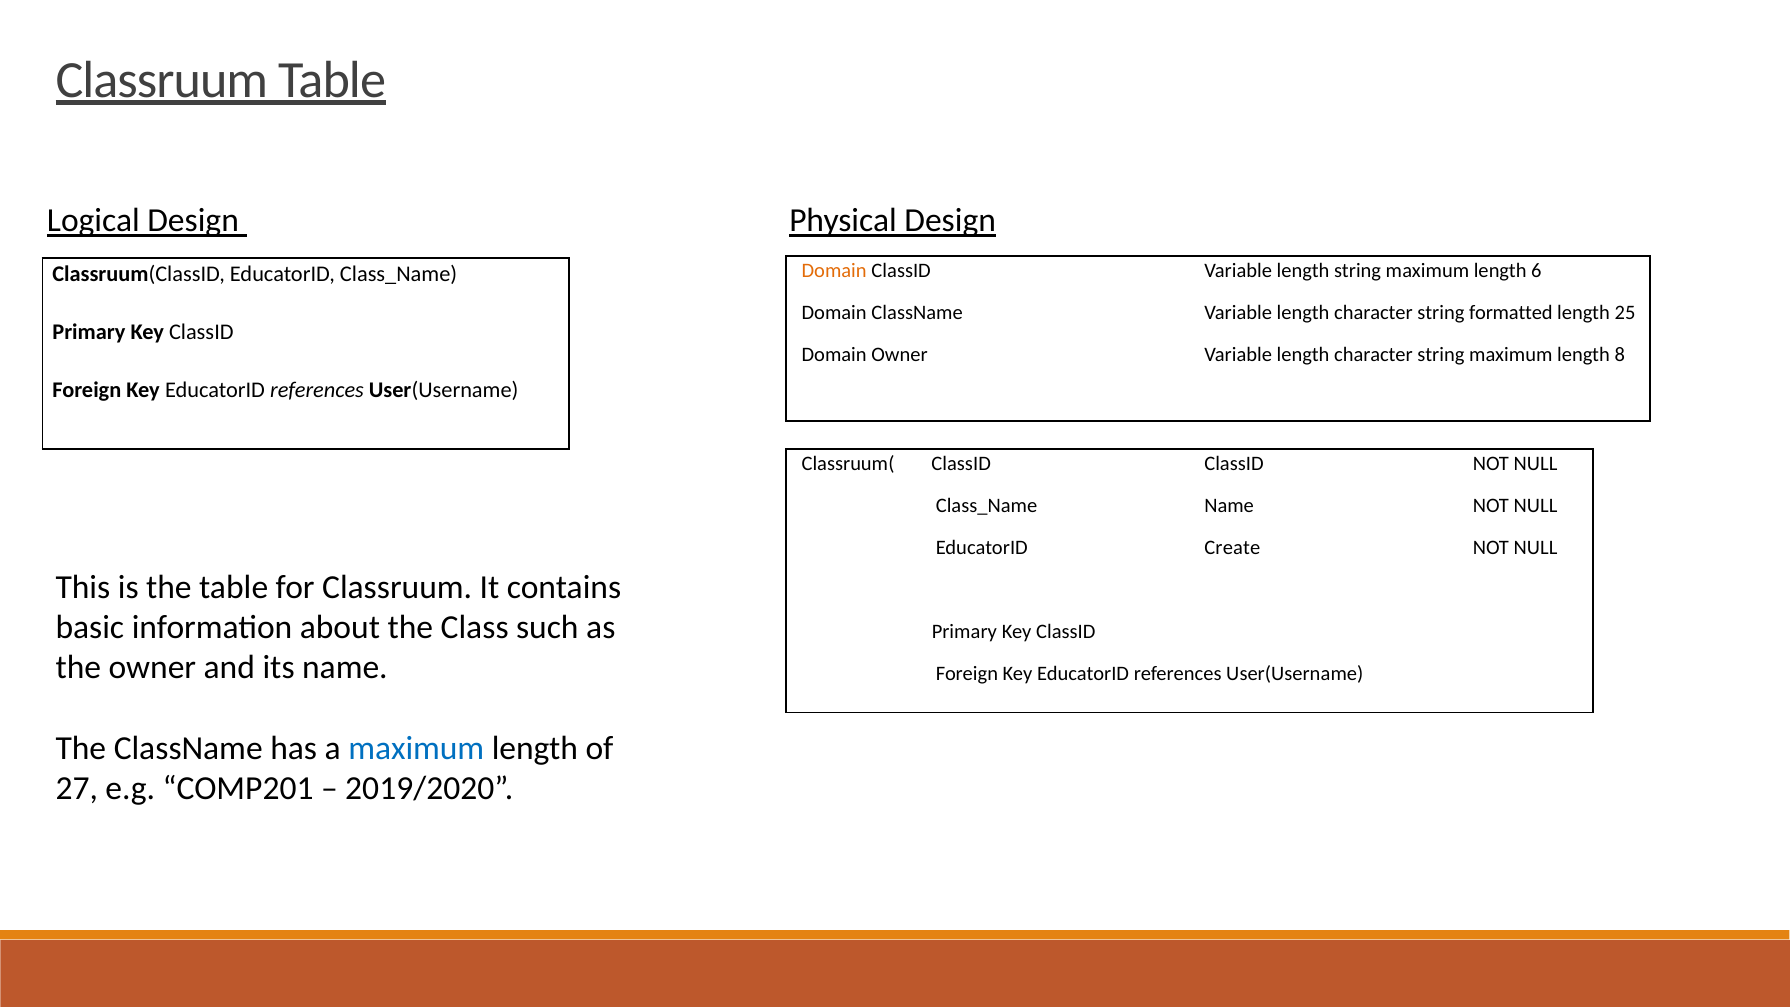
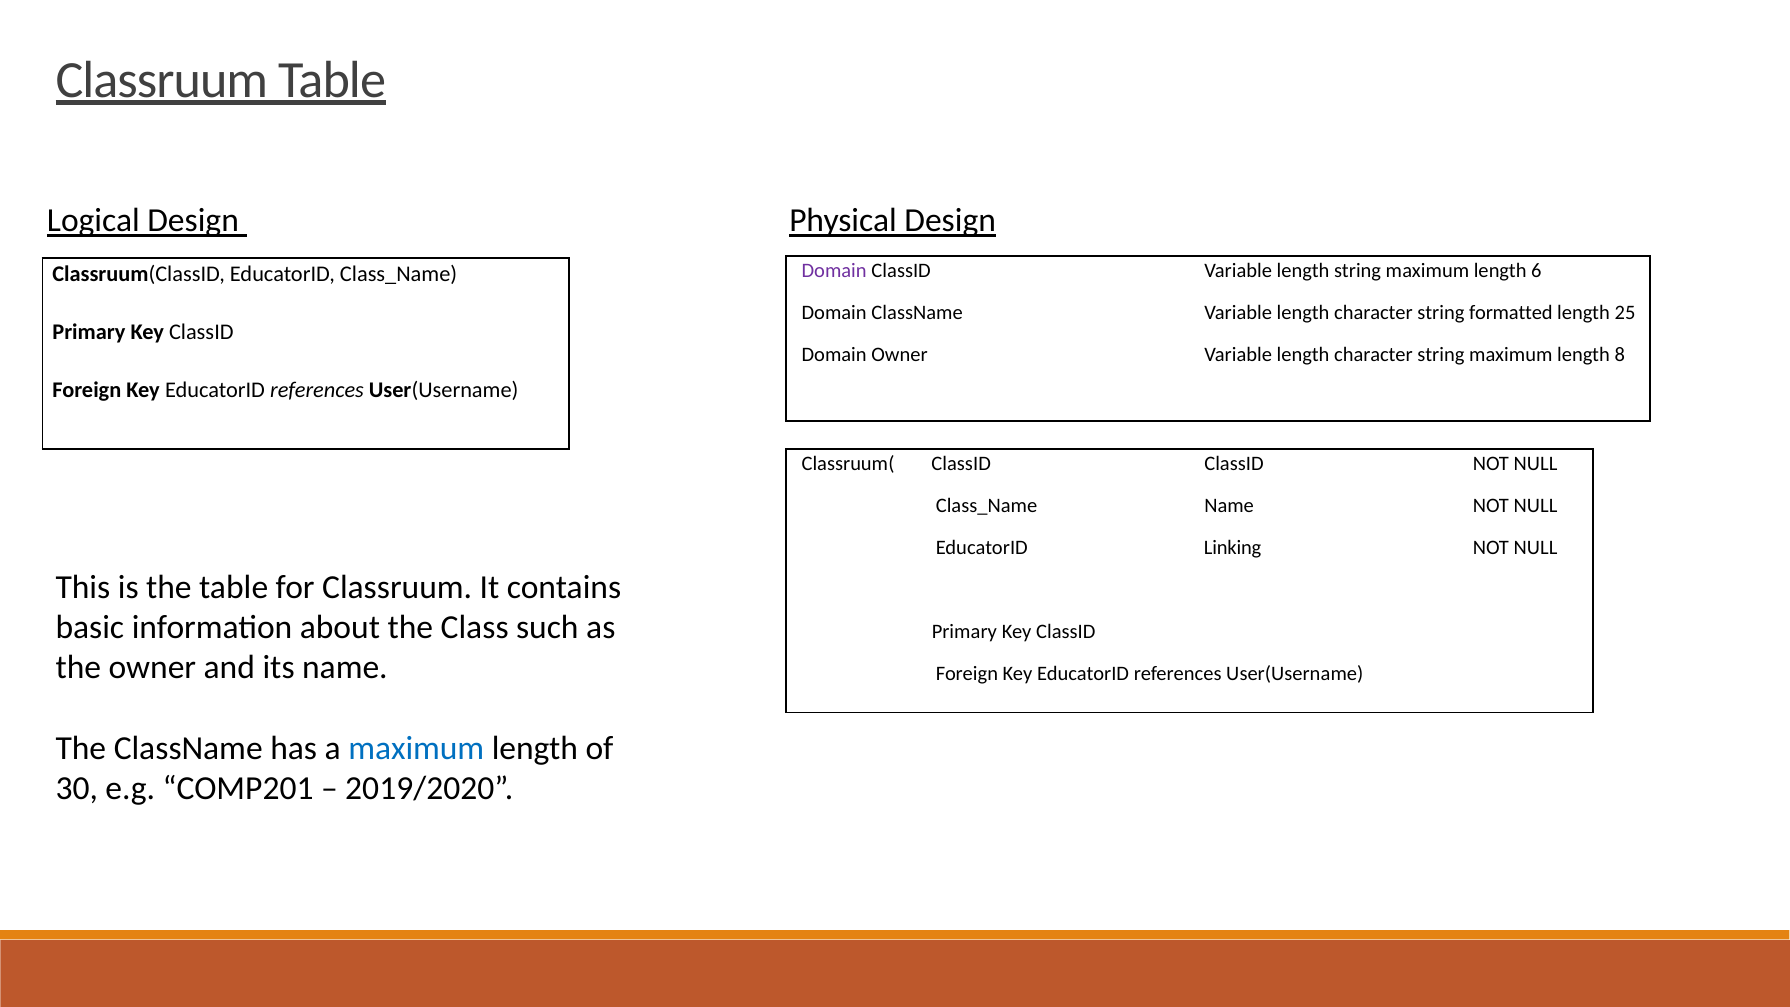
Domain at (834, 271) colour: orange -> purple
Create: Create -> Linking
27: 27 -> 30
